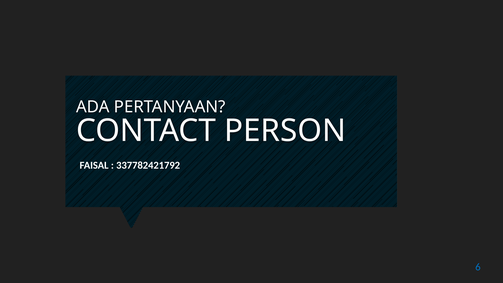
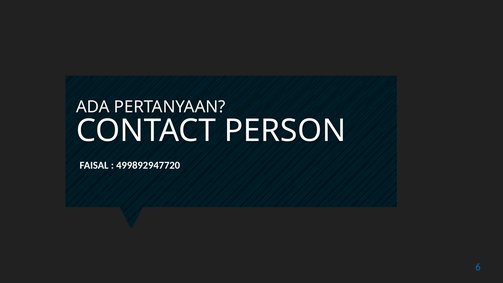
337782421792: 337782421792 -> 499892947720
